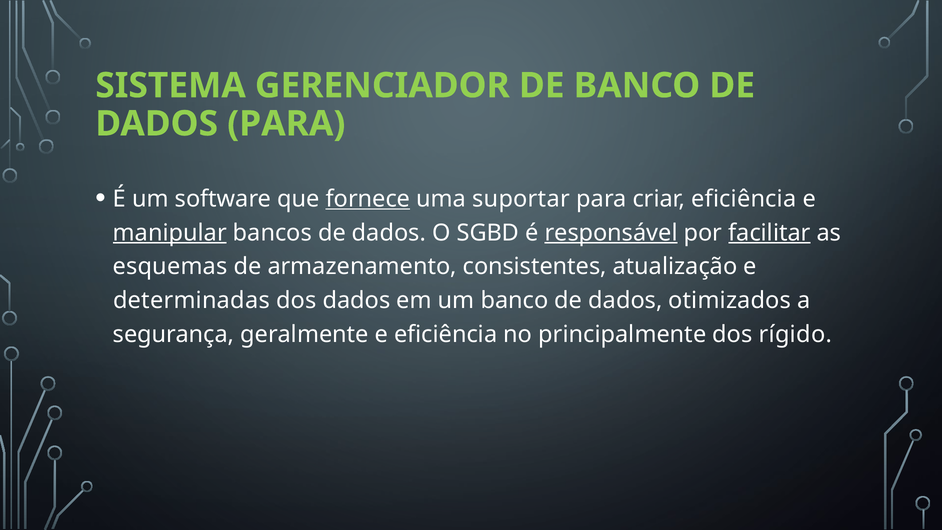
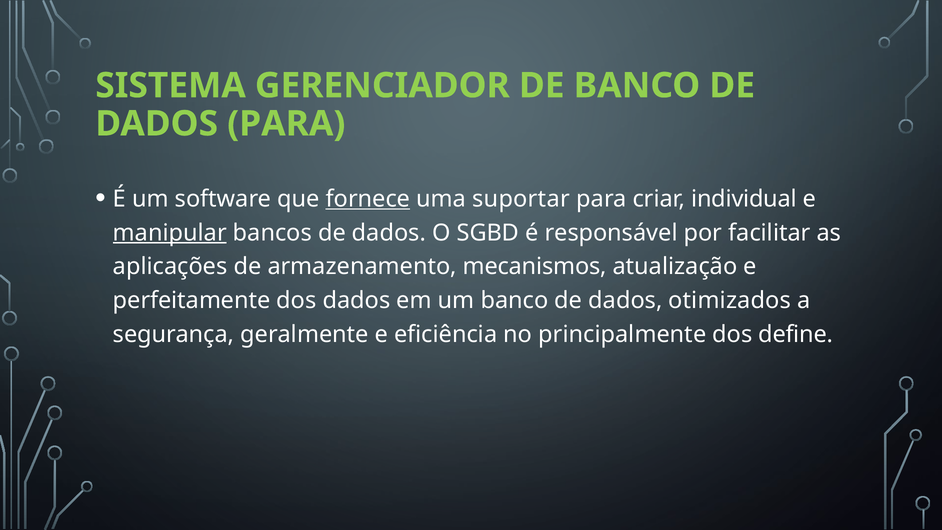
criar eficiência: eficiência -> individual
responsável underline: present -> none
facilitar underline: present -> none
esquemas: esquemas -> aplicações
consistentes: consistentes -> mecanismos
determinadas: determinadas -> perfeitamente
rígido: rígido -> define
